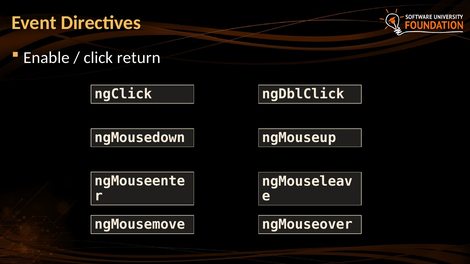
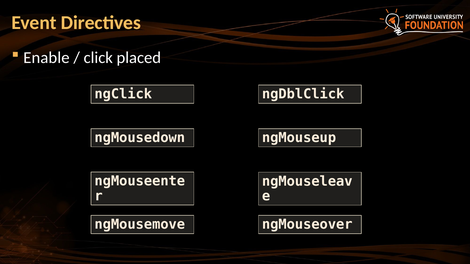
return: return -> placed
